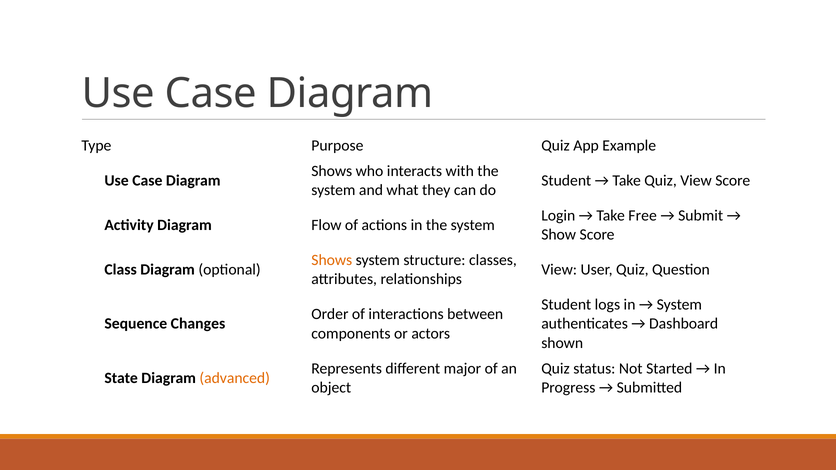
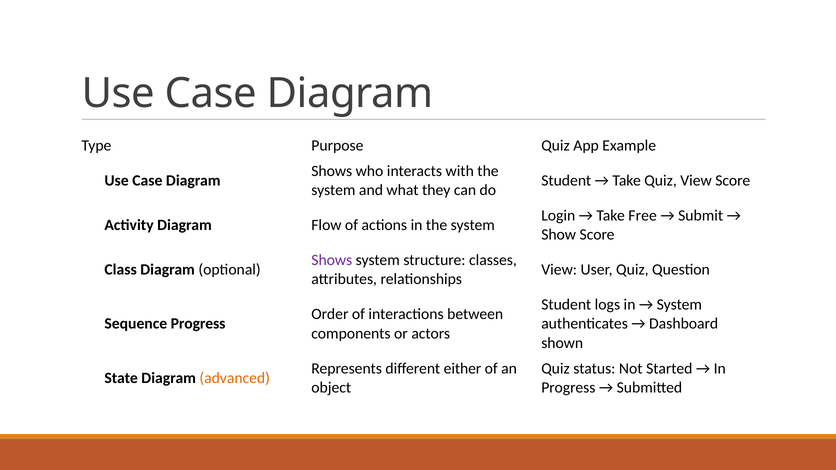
Shows at (332, 260) colour: orange -> purple
Changes at (198, 324): Changes -> Progress
major: major -> either
